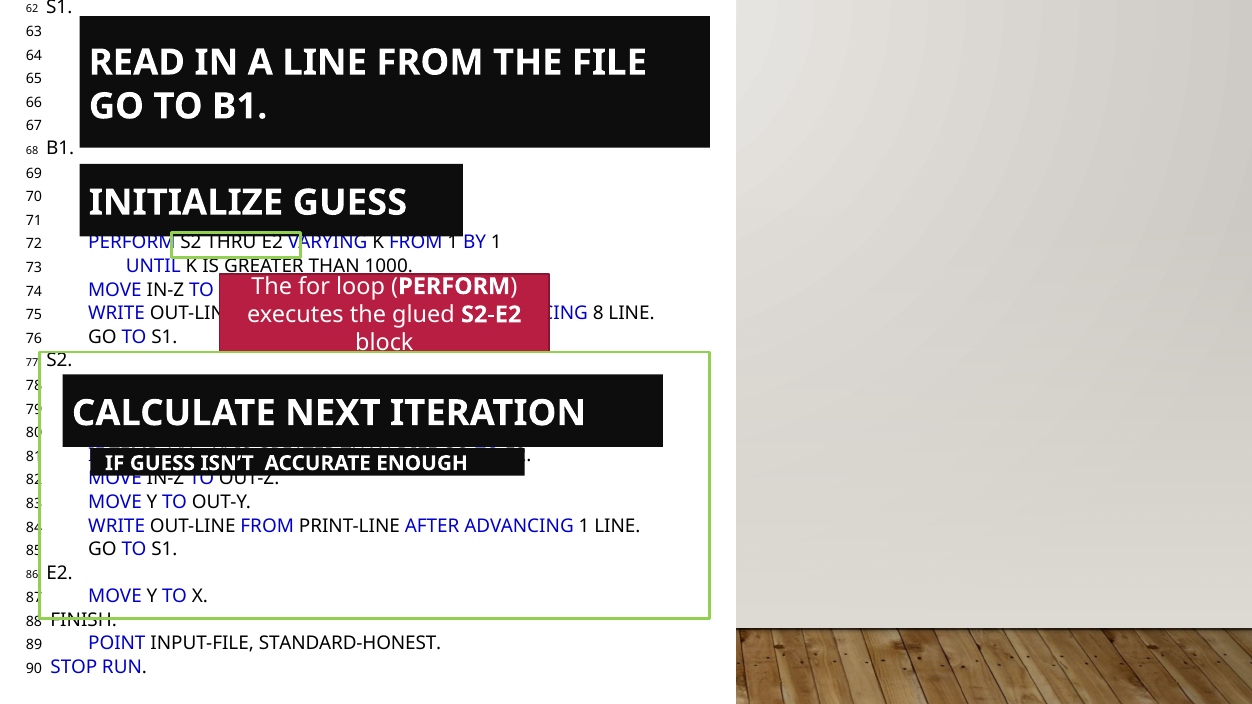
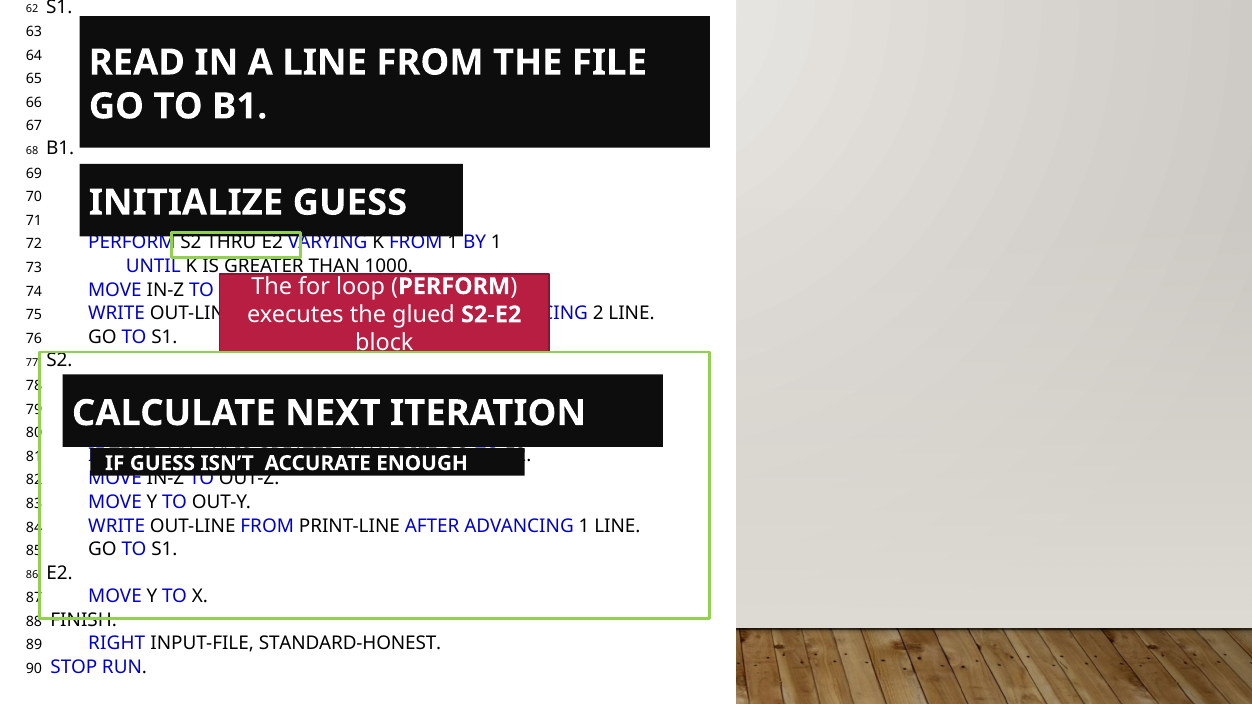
8 at (598, 314): 8 -> 2
POINT: POINT -> RIGHT
